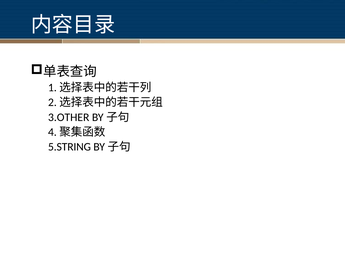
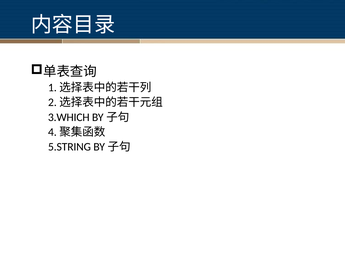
3.OTHER: 3.OTHER -> 3.WHICH
